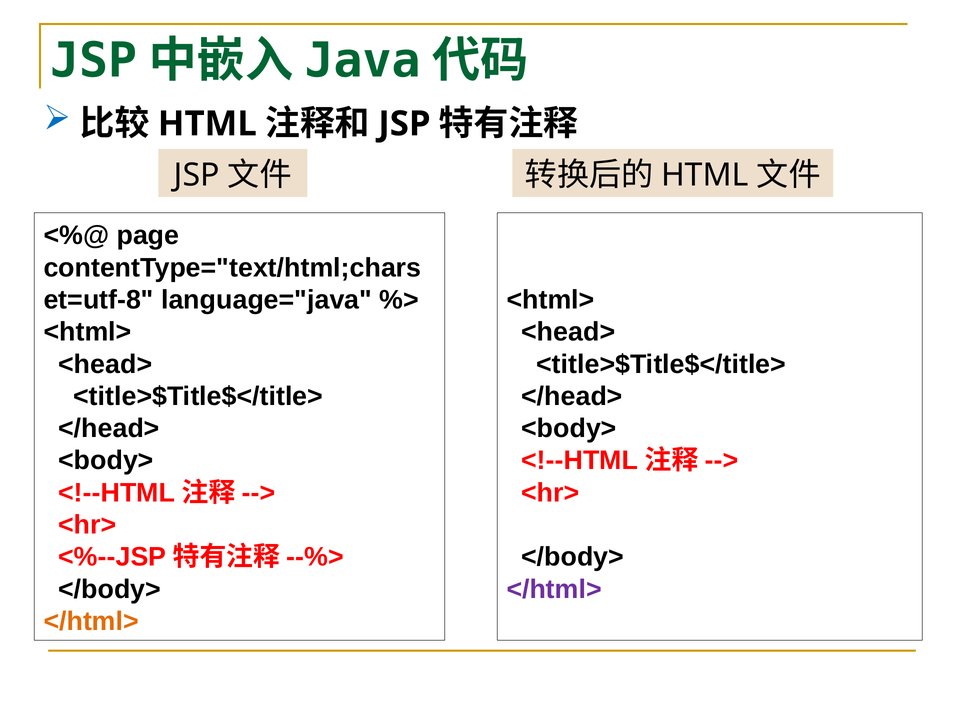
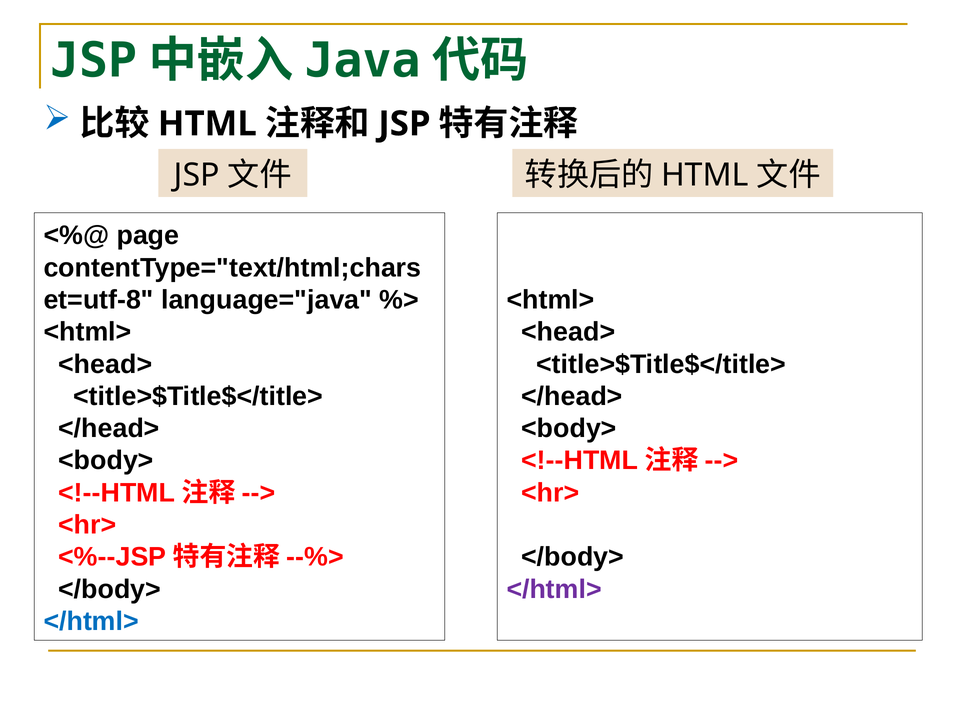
</html> at (91, 621) colour: orange -> blue
